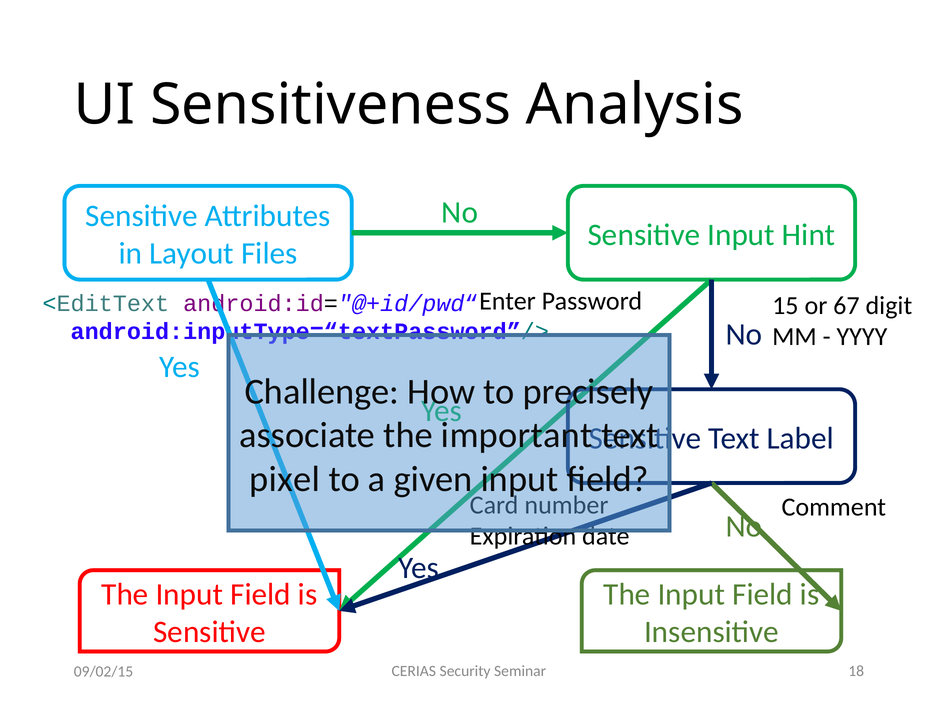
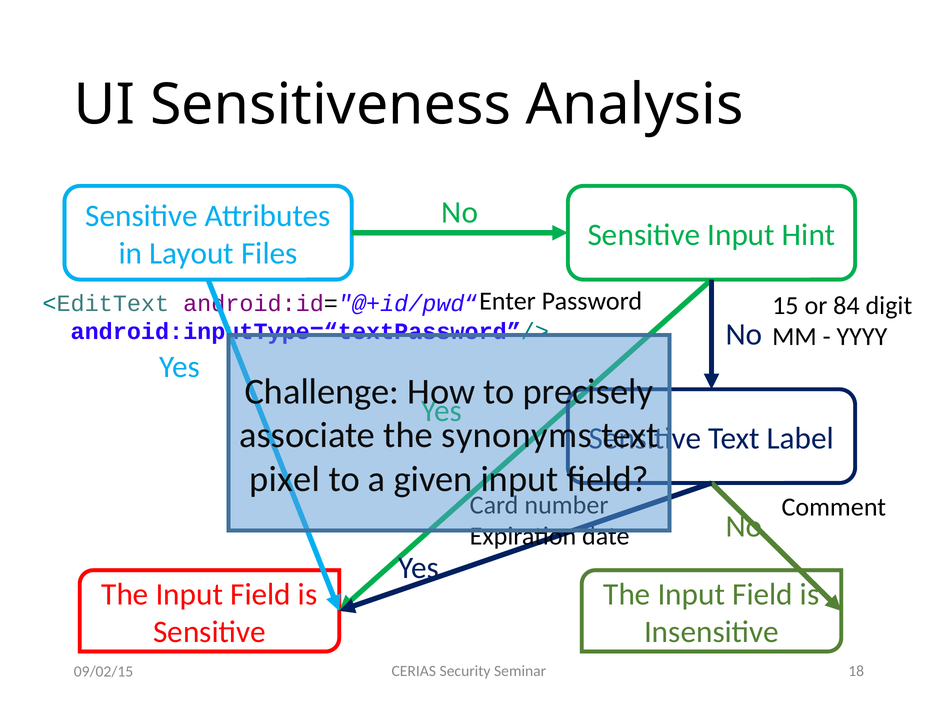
67: 67 -> 84
important: important -> synonyms
